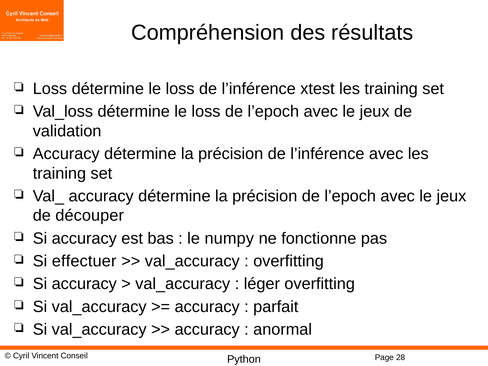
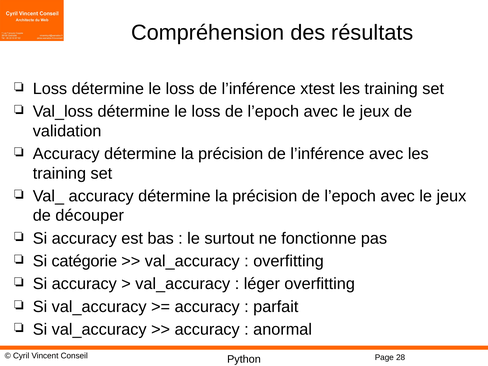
numpy: numpy -> surtout
effectuer: effectuer -> catégorie
